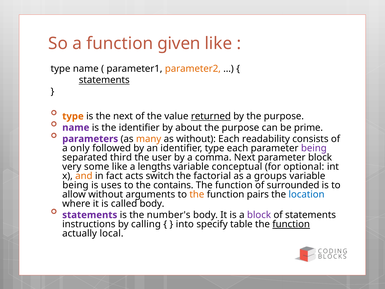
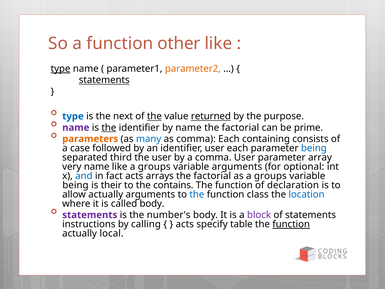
given: given -> other
type at (61, 69) underline: none -> present
type at (73, 116) colour: orange -> blue
the at (154, 116) underline: none -> present
the at (109, 127) underline: none -> present
by about: about -> name
purpose at (240, 127): purpose -> factorial
parameters colour: purple -> orange
many colour: orange -> blue
as without: without -> comma
readability: readability -> containing
only: only -> case
identifier type: type -> user
being at (314, 148) colour: purple -> blue
comma Next: Next -> User
parameter block: block -> array
very some: some -> name
like a lengths: lengths -> groups
variable conceptual: conceptual -> arguments
and colour: orange -> blue
switch: switch -> arrays
uses: uses -> their
surrounded: surrounded -> declaration
allow without: without -> actually
the at (197, 194) colour: orange -> blue
pairs: pairs -> class
into at (185, 224): into -> acts
